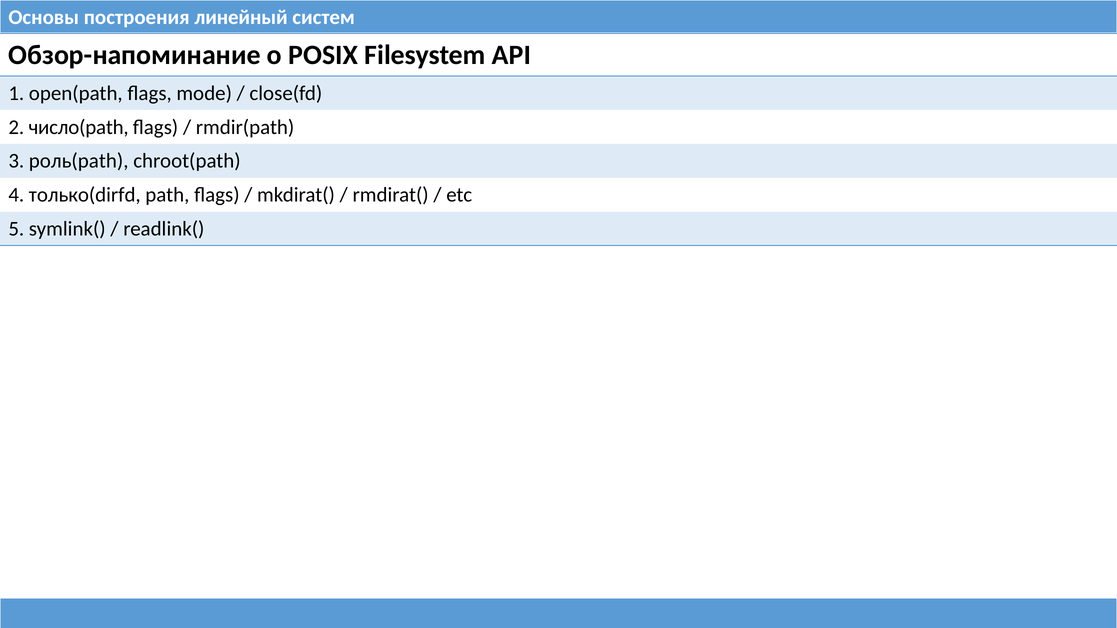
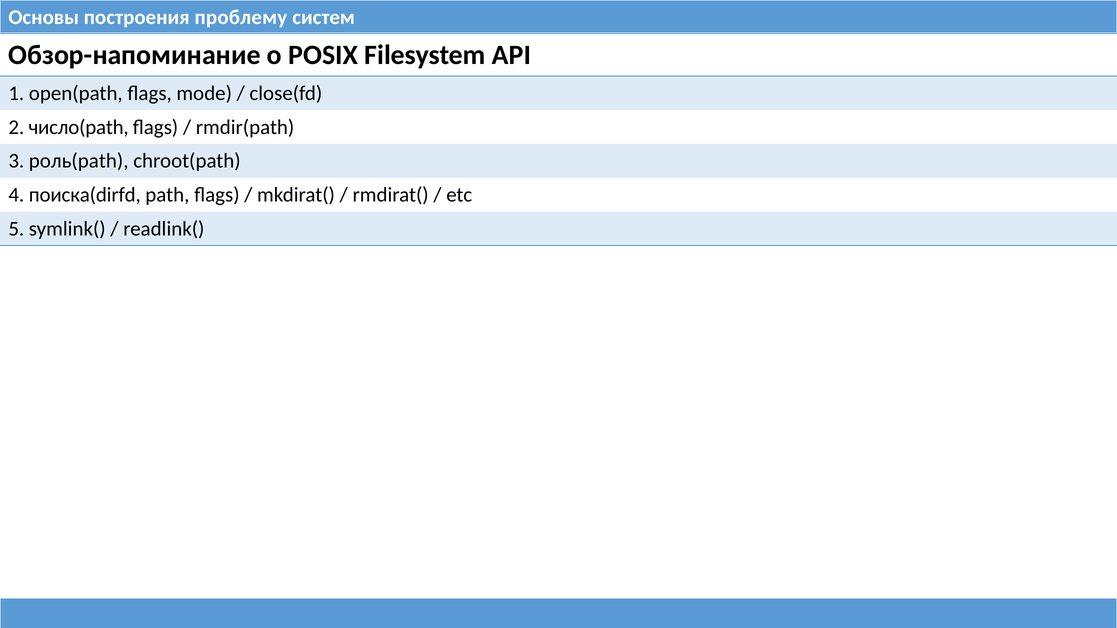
линейный: линейный -> проблему
только(dirfd: только(dirfd -> поиска(dirfd
